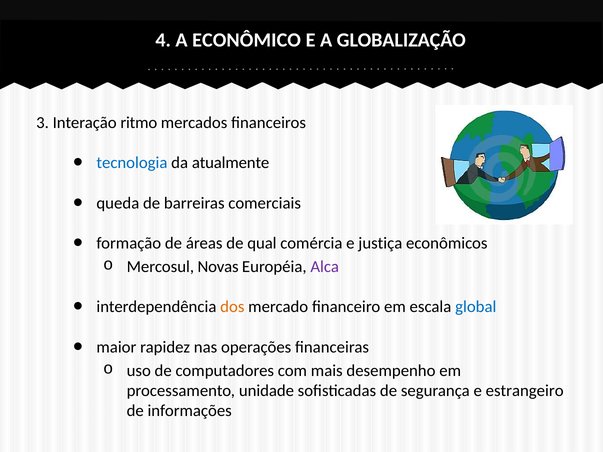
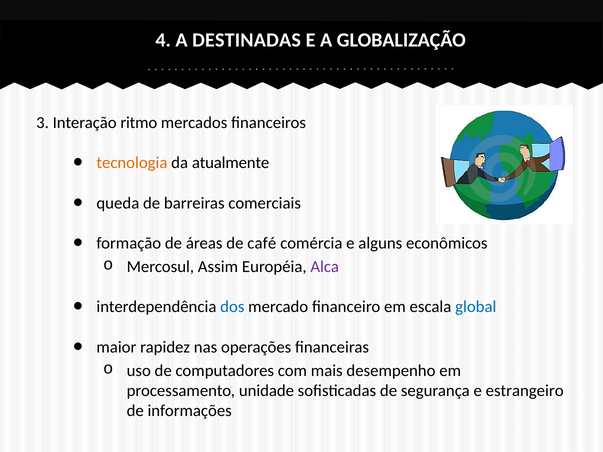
ECONÔMICO: ECONÔMICO -> DESTINADAS
tecnologia colour: blue -> orange
qual: qual -> café
justiça: justiça -> alguns
Novas: Novas -> Assim
dos colour: orange -> blue
